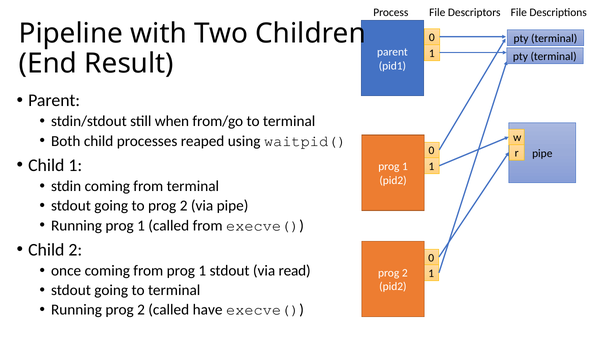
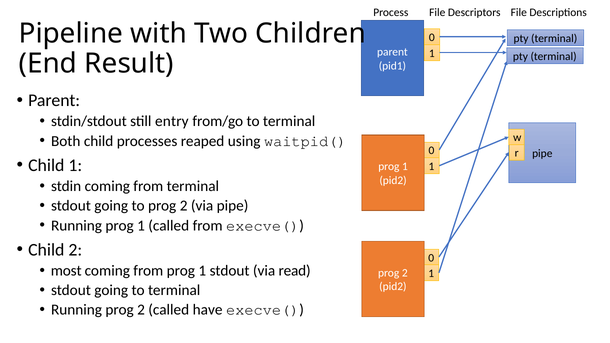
when: when -> entry
once: once -> most
